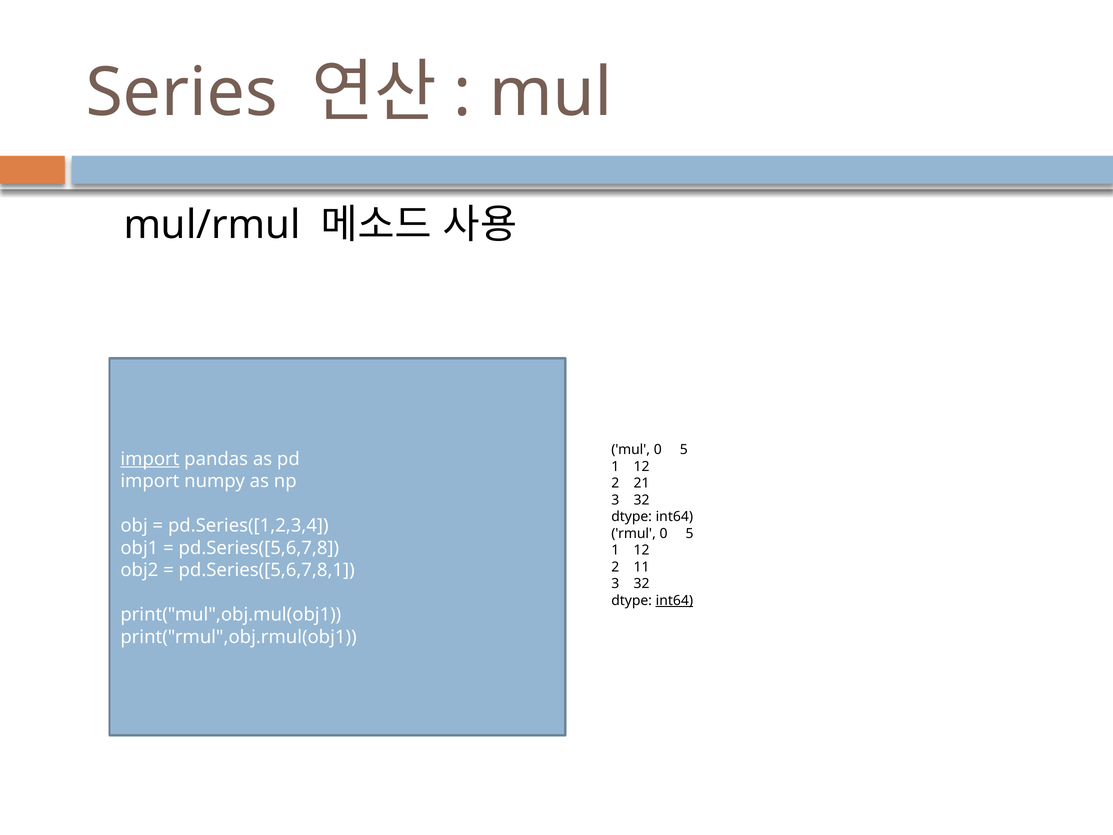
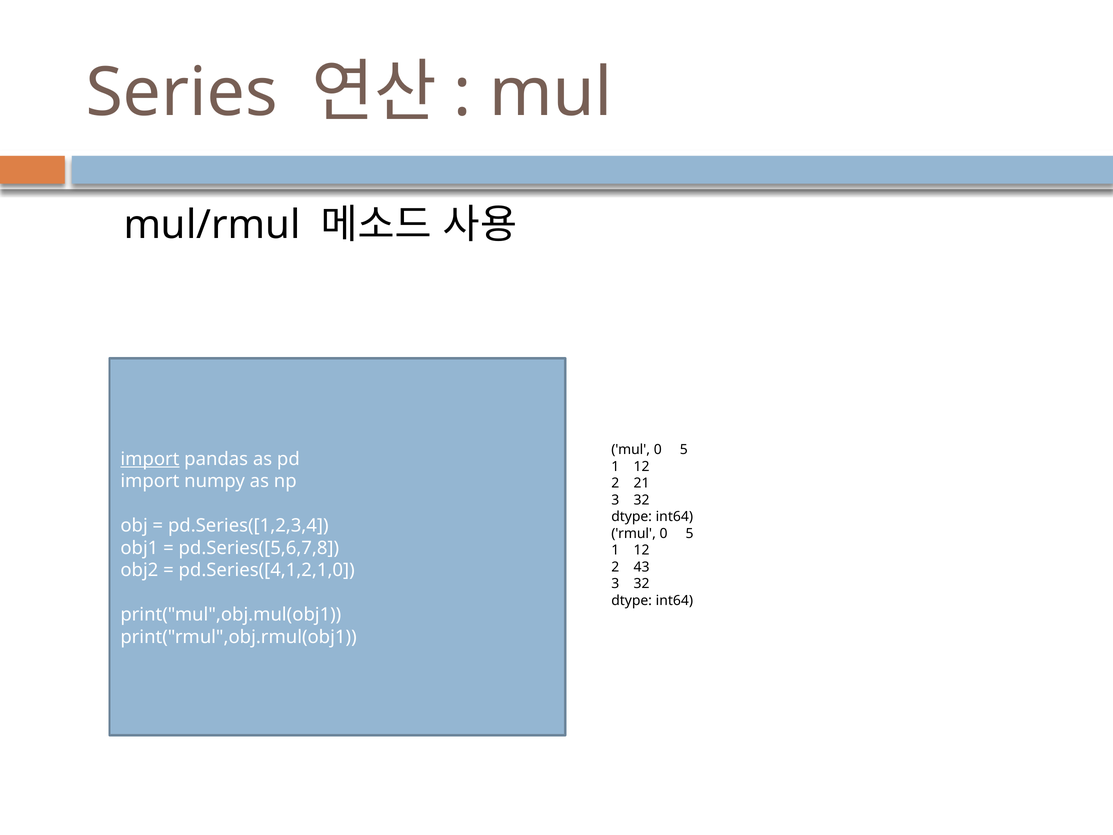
11: 11 -> 43
pd.Series([5,6,7,8,1: pd.Series([5,6,7,8,1 -> pd.Series([4,1,2,1,0
int64 at (674, 600) underline: present -> none
